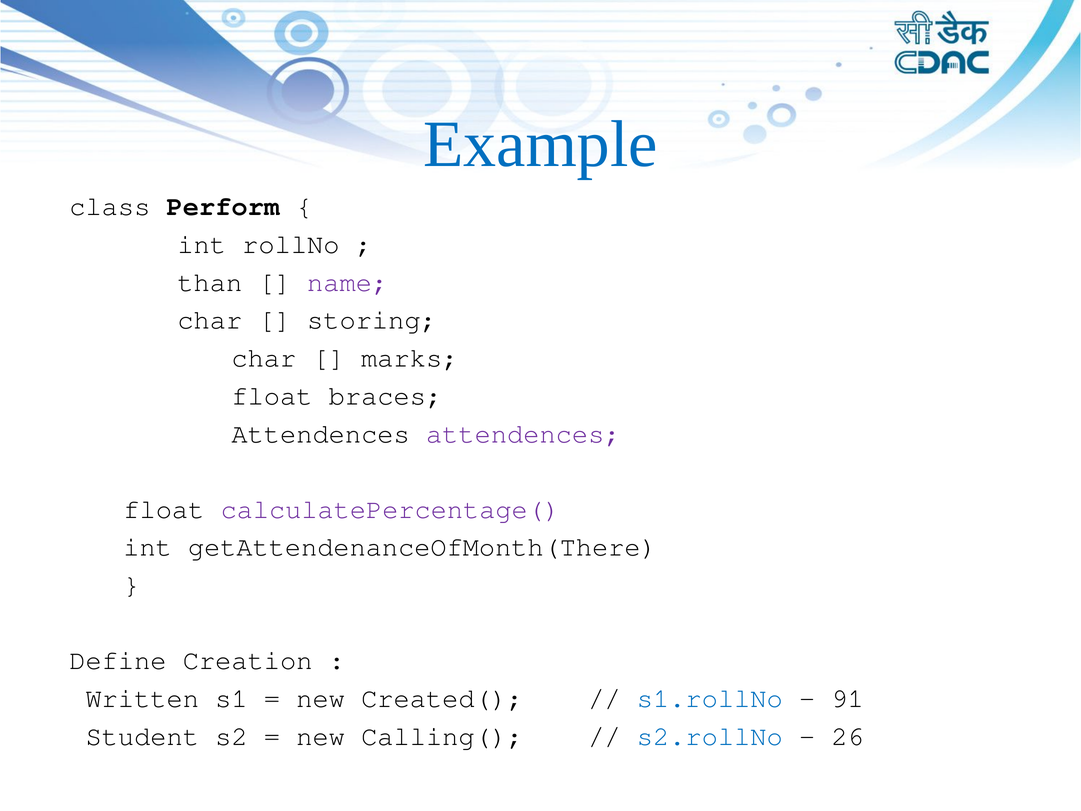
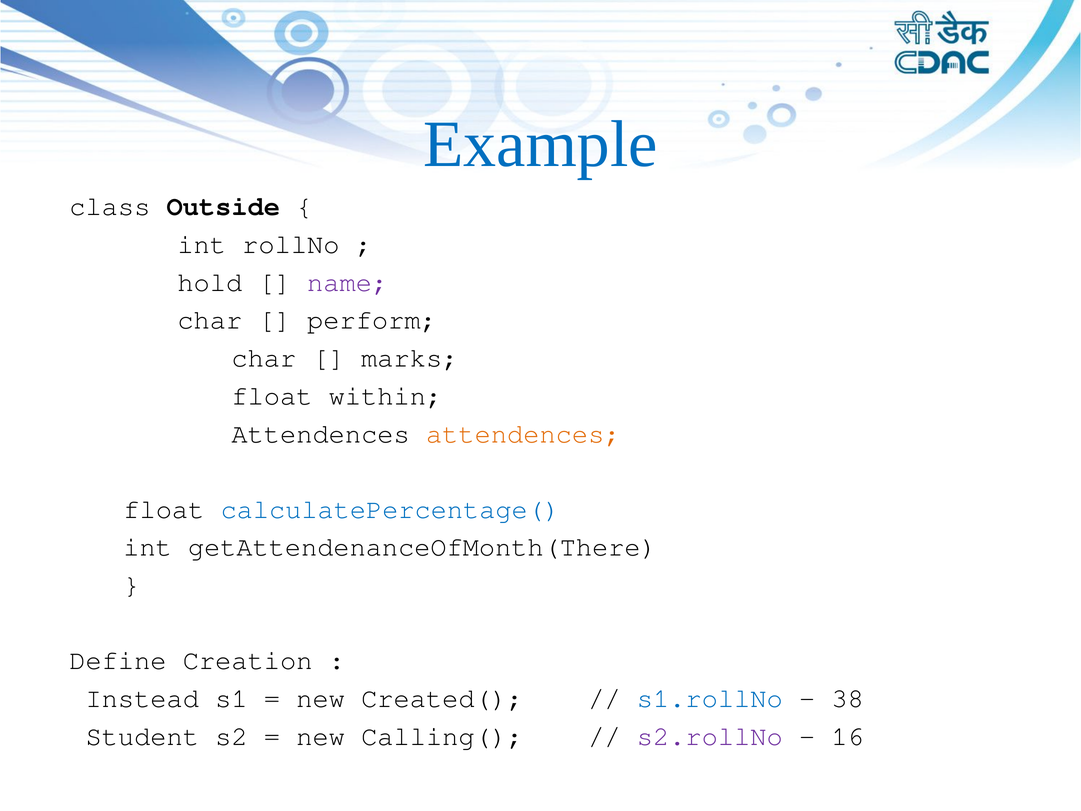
Perform: Perform -> Outside
than: than -> hold
storing: storing -> perform
braces: braces -> within
attendences at (523, 433) colour: purple -> orange
calculatePercentage( colour: purple -> blue
Written: Written -> Instead
91: 91 -> 38
s2.rollNo colour: blue -> purple
26: 26 -> 16
